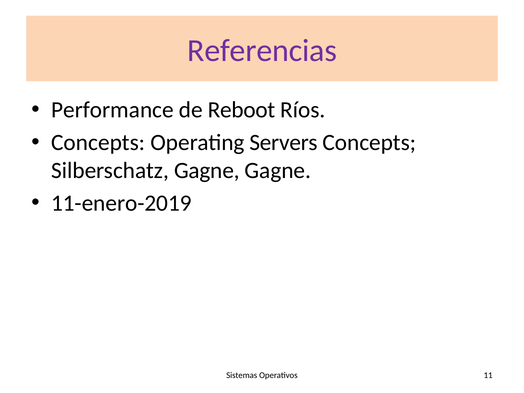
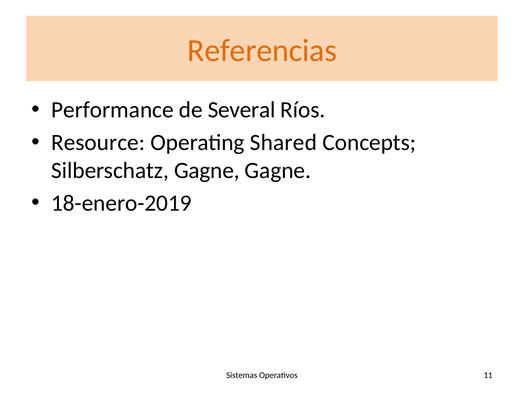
Referencias colour: purple -> orange
Reboot: Reboot -> Several
Concepts at (98, 143): Concepts -> Resource
Servers: Servers -> Shared
11-enero-2019: 11-enero-2019 -> 18-enero-2019
